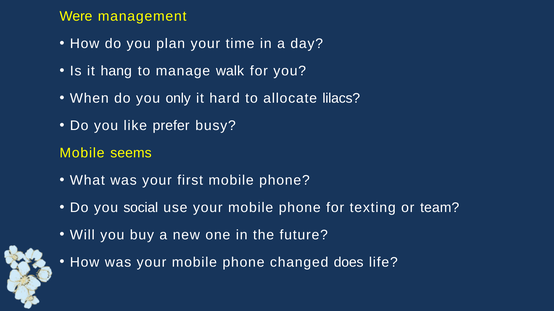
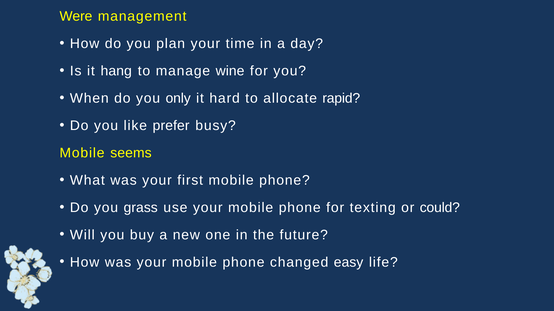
walk: walk -> wine
lilacs: lilacs -> rapid
social: social -> grass
team: team -> could
does: does -> easy
